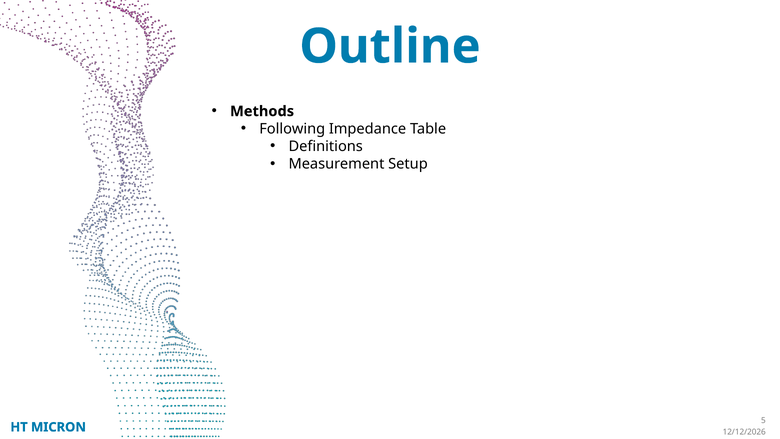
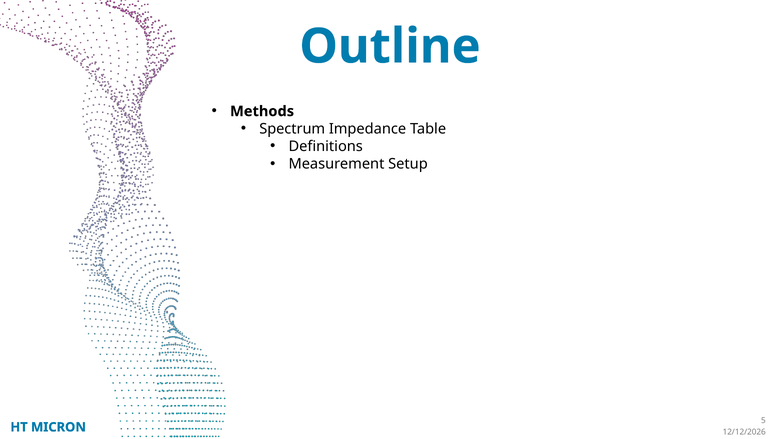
Following: Following -> Spectrum
